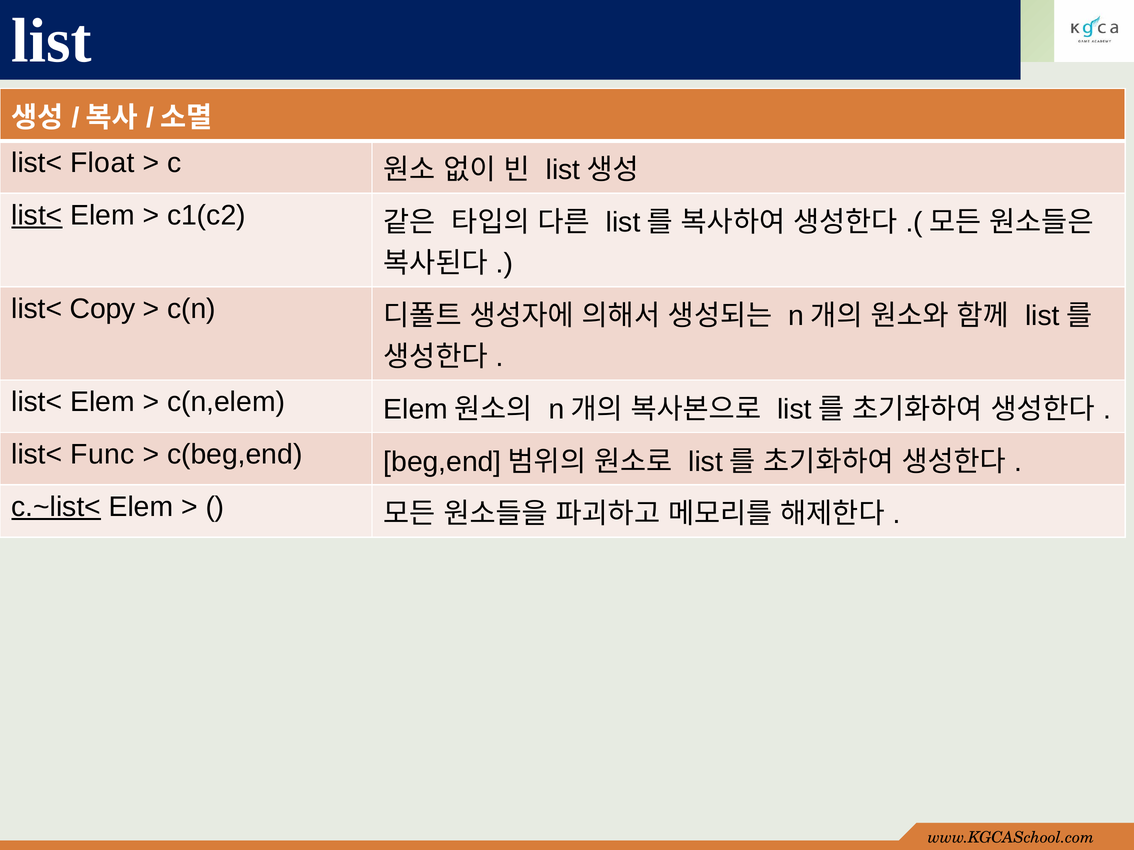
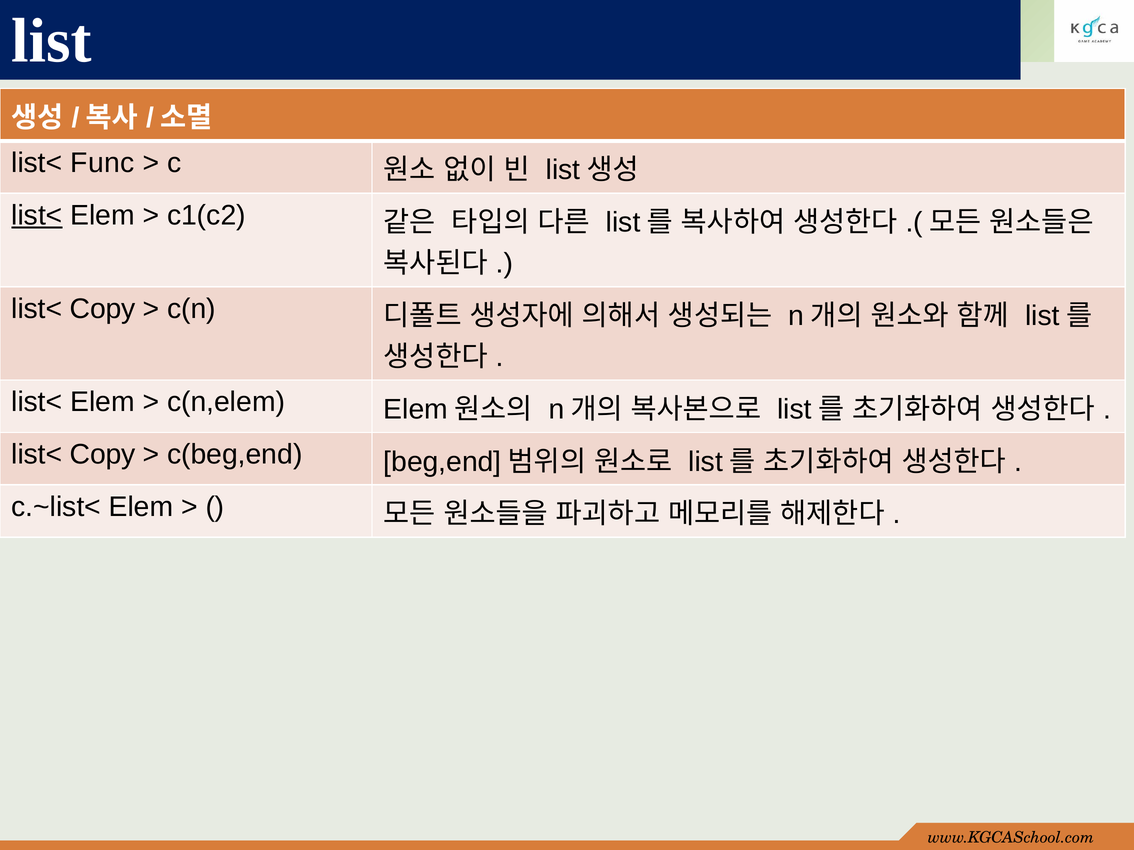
Float: Float -> Func
Func at (102, 455): Func -> Copy
c.~list< underline: present -> none
